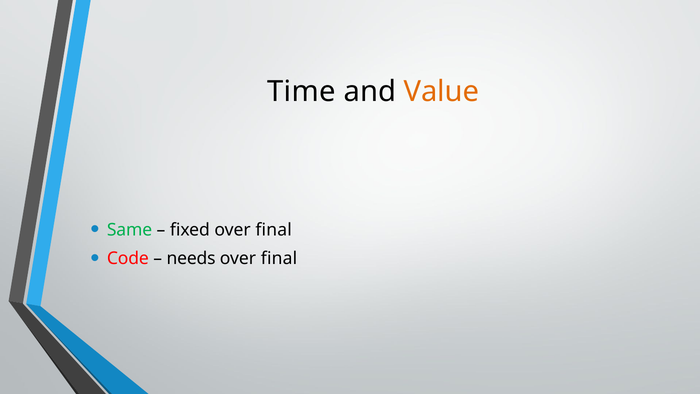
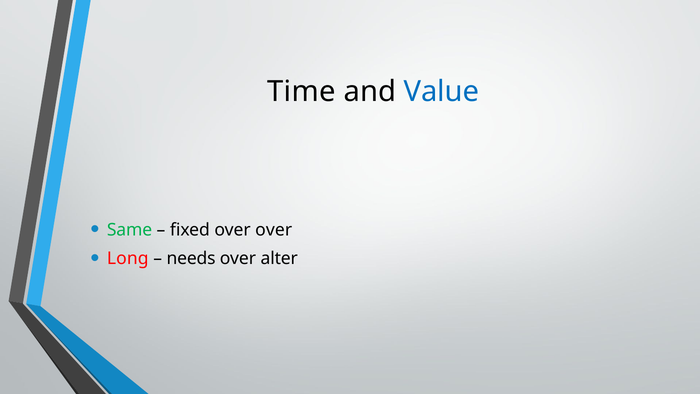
Value colour: orange -> blue
fixed over final: final -> over
Code: Code -> Long
final at (279, 258): final -> alter
